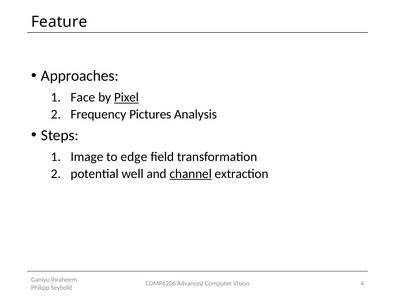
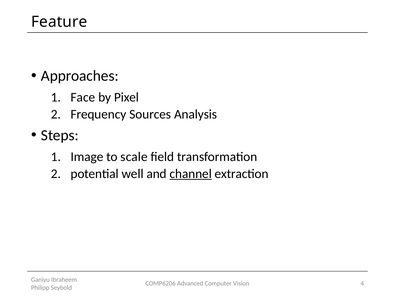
Pixel underline: present -> none
Pictures: Pictures -> Sources
edge: edge -> scale
